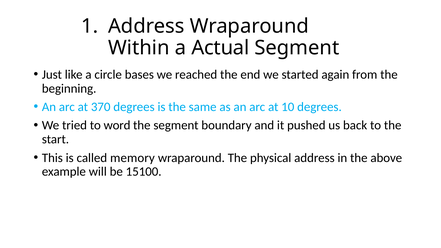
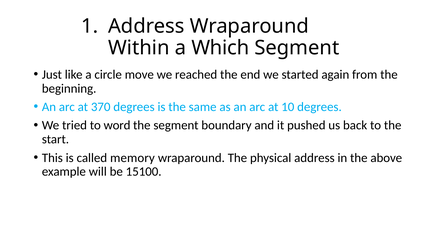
Actual: Actual -> Which
bases: bases -> move
